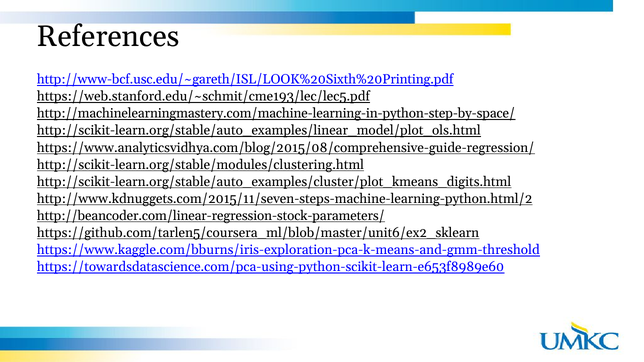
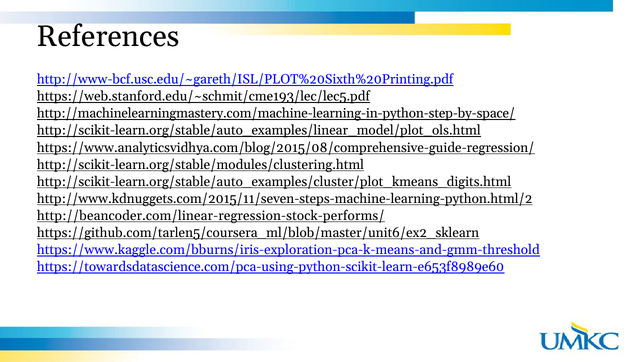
http://www-bcf.usc.edu/~gareth/ISL/LOOK%20Sixth%20Printing.pdf: http://www-bcf.usc.edu/~gareth/ISL/LOOK%20Sixth%20Printing.pdf -> http://www-bcf.usc.edu/~gareth/ISL/PLOT%20Sixth%20Printing.pdf
http://beancoder.com/linear-regression-stock-parameters/: http://beancoder.com/linear-regression-stock-parameters/ -> http://beancoder.com/linear-regression-stock-performs/
